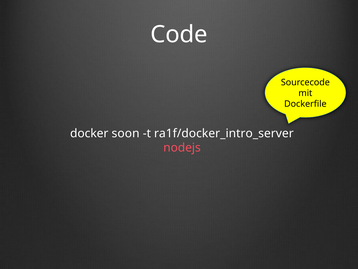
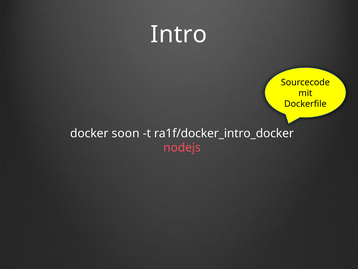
Code: Code -> Intro
ra1f/docker_intro_server: ra1f/docker_intro_server -> ra1f/docker_intro_docker
